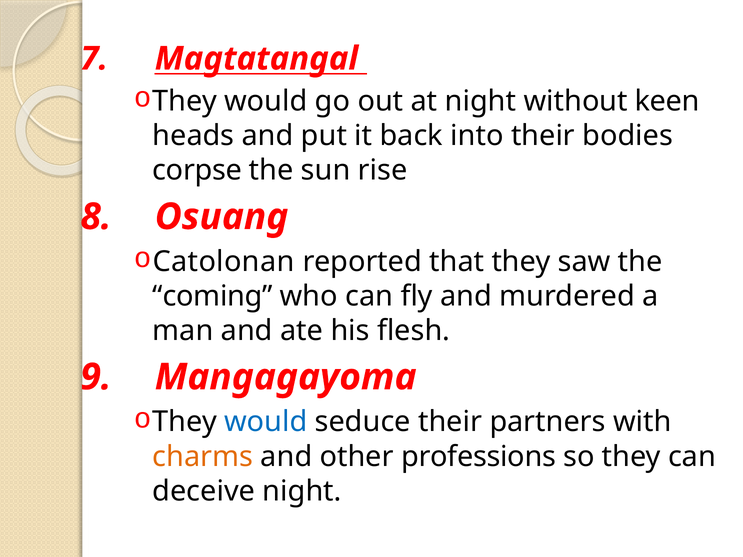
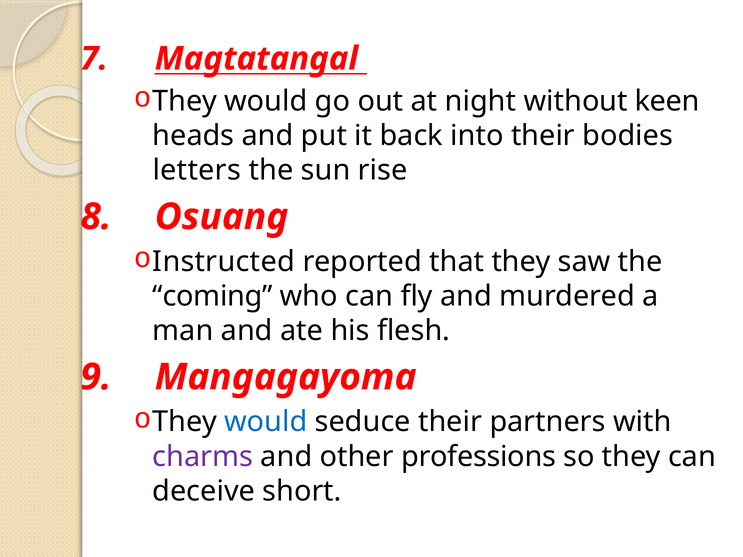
corpse: corpse -> letters
Catolonan: Catolonan -> Instructed
charms colour: orange -> purple
deceive night: night -> short
